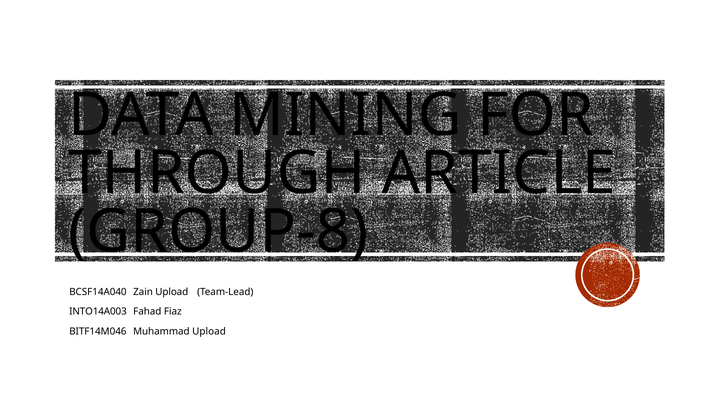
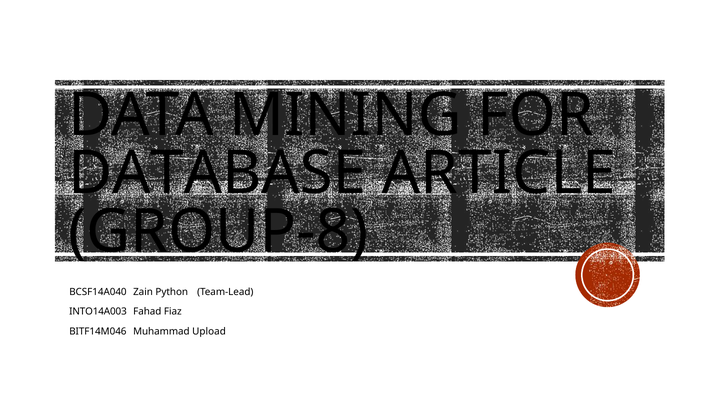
THROUGH: THROUGH -> DATABASE
Zain Upload: Upload -> Python
